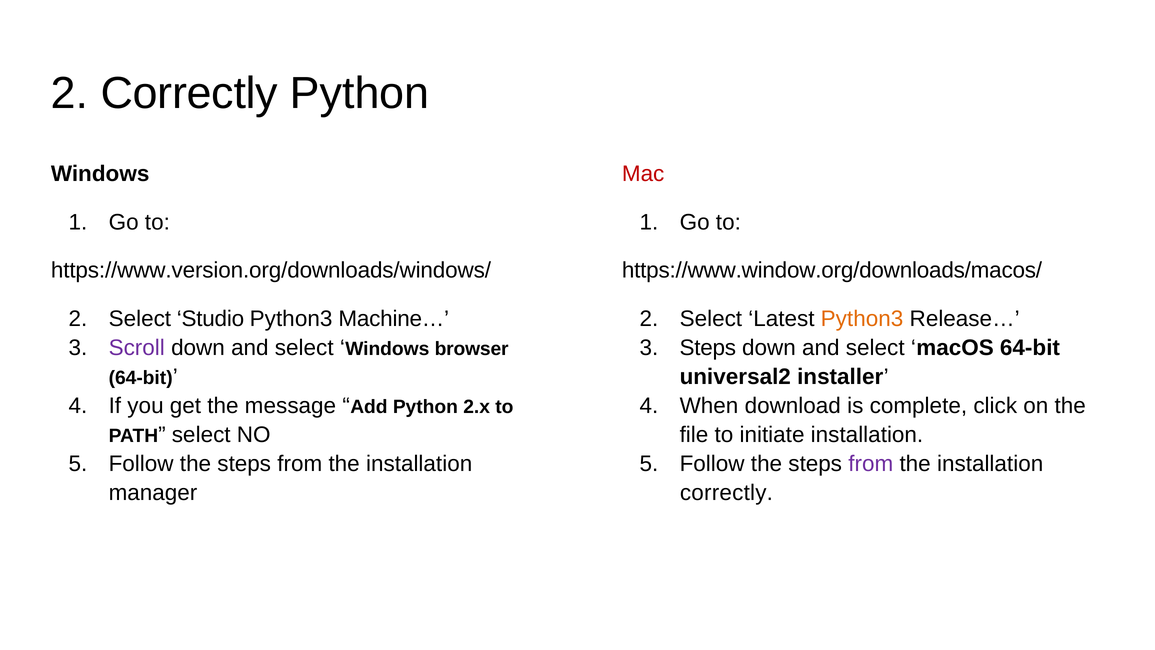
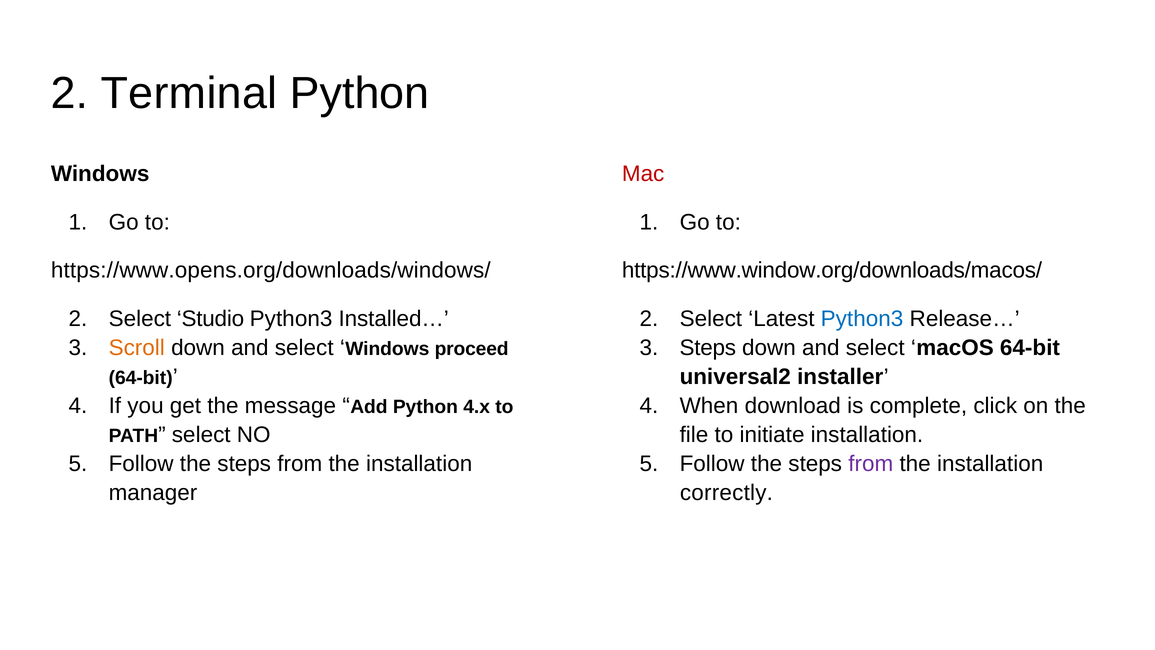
2 Correctly: Correctly -> Terminal
https://www.version.org/downloads/windows/: https://www.version.org/downloads/windows/ -> https://www.opens.org/downloads/windows/
Machine…: Machine… -> Installed…
Python3 at (862, 319) colour: orange -> blue
Scroll colour: purple -> orange
browser: browser -> proceed
2.x: 2.x -> 4.x
